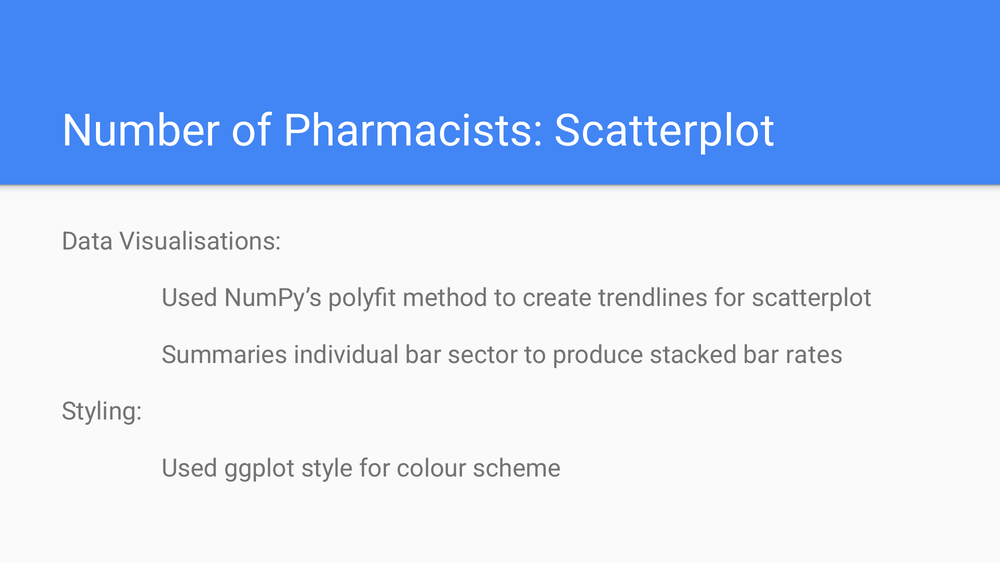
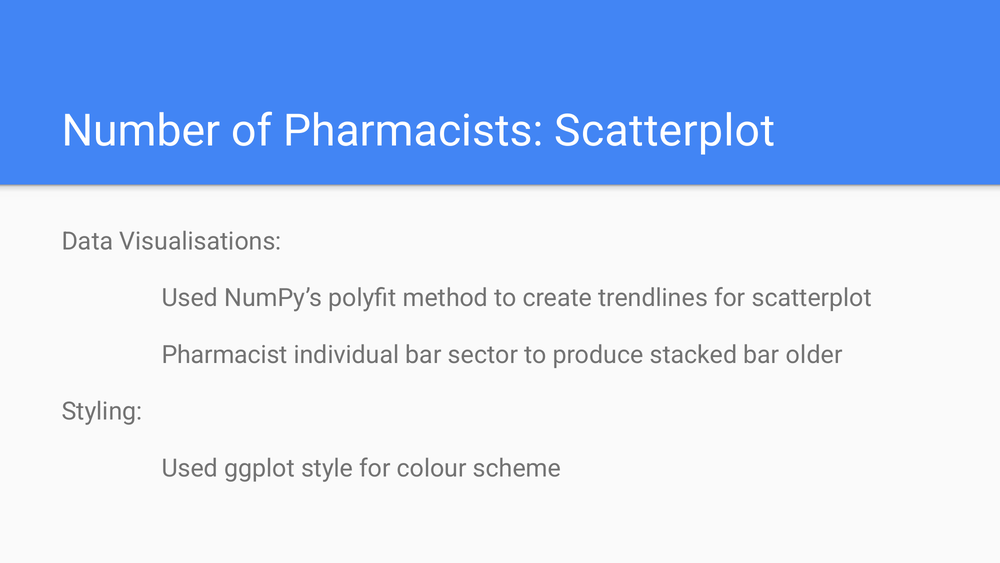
Summaries: Summaries -> Pharmacist
rates: rates -> older
